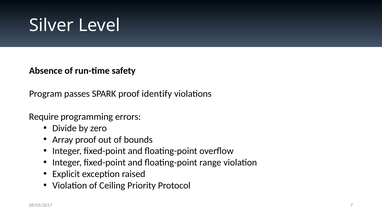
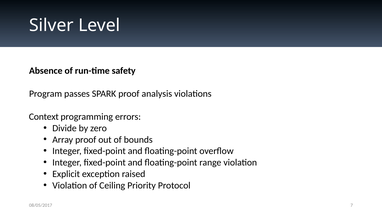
identify: identify -> analysis
Require: Require -> Context
